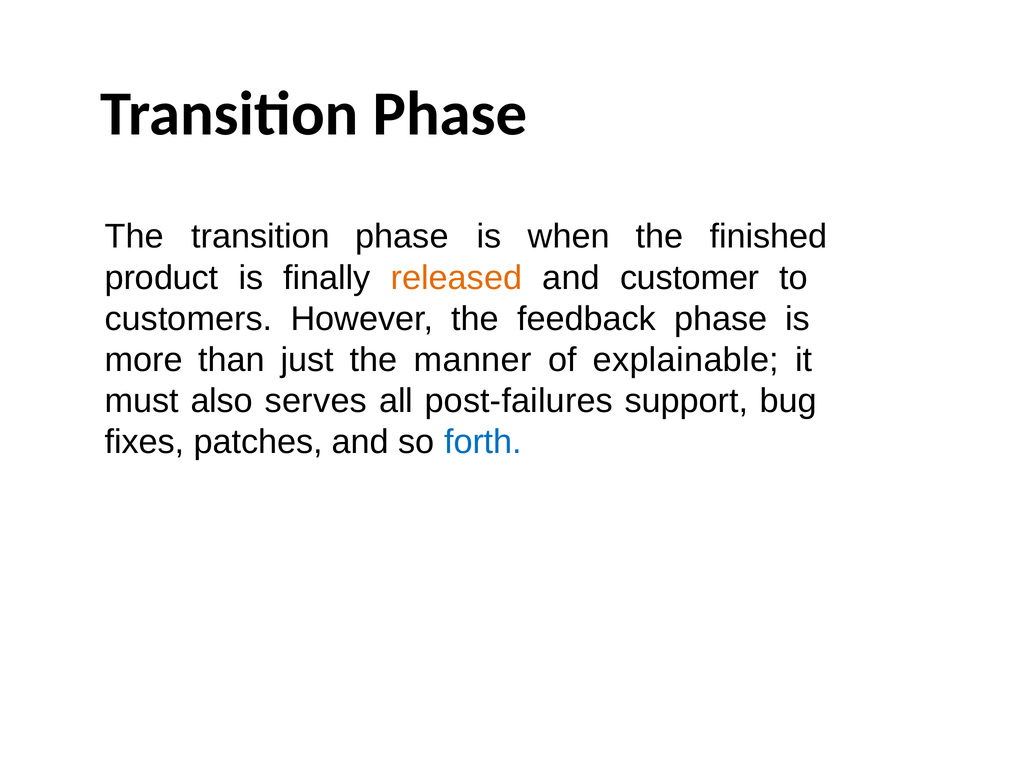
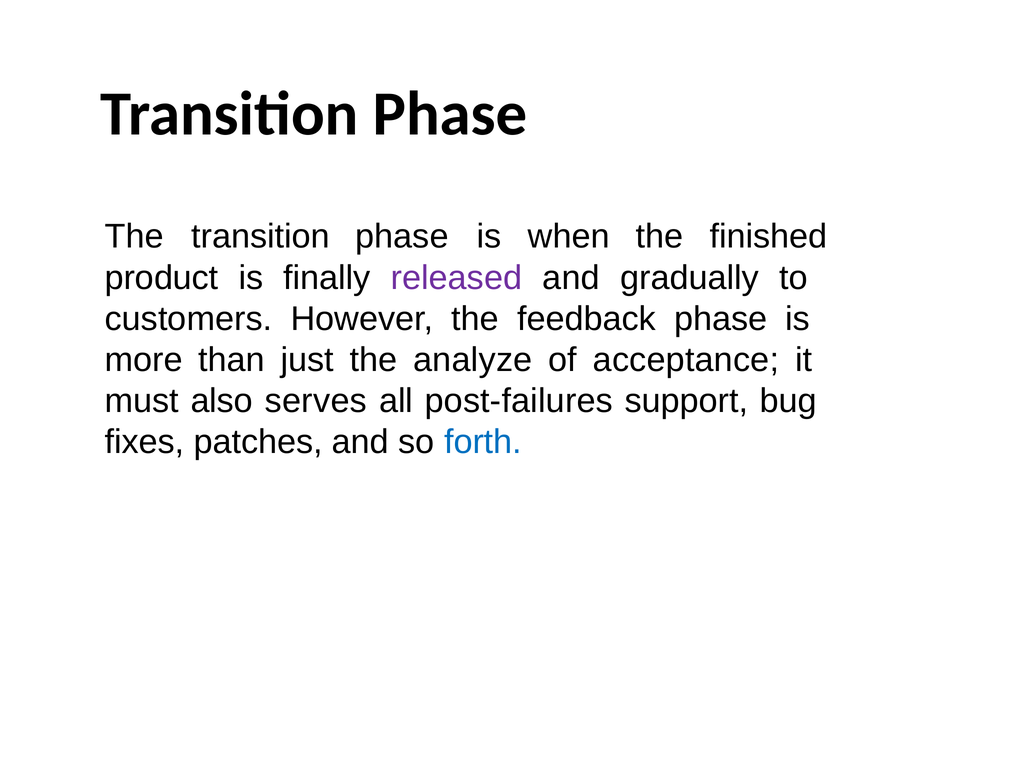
released colour: orange -> purple
customer: customer -> gradually
manner: manner -> analyze
explainable: explainable -> acceptance
